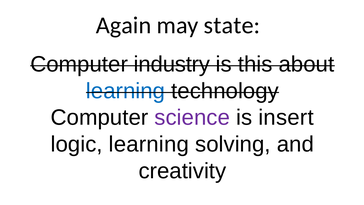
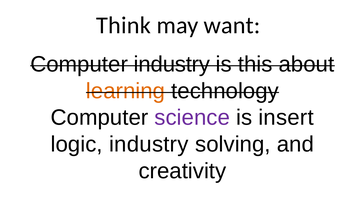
Again: Again -> Think
state: state -> want
learning at (126, 91) colour: blue -> orange
logic learning: learning -> industry
